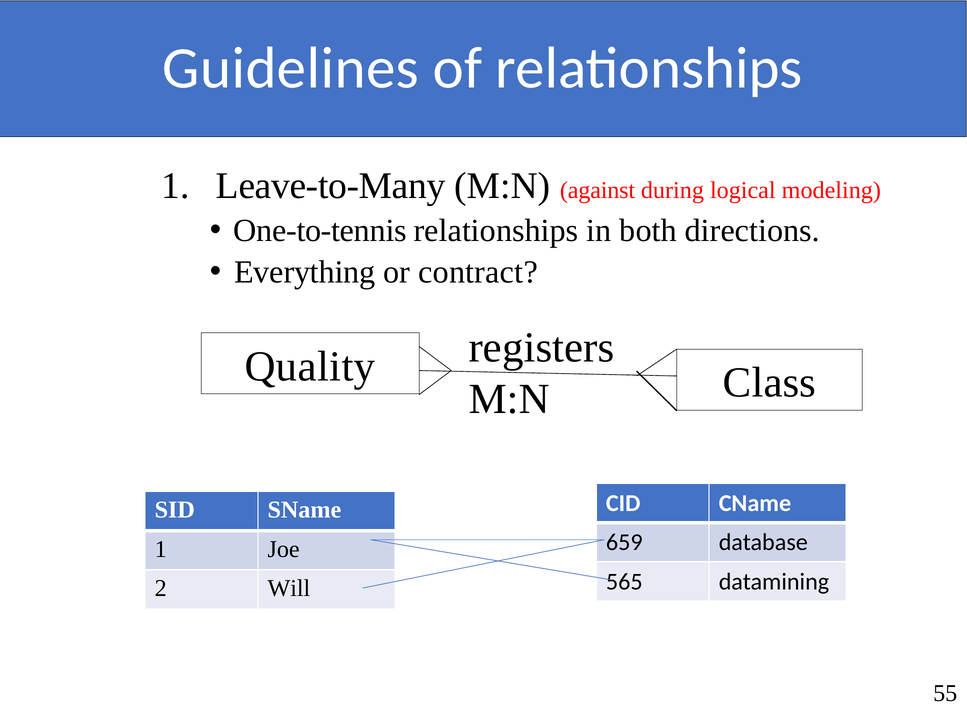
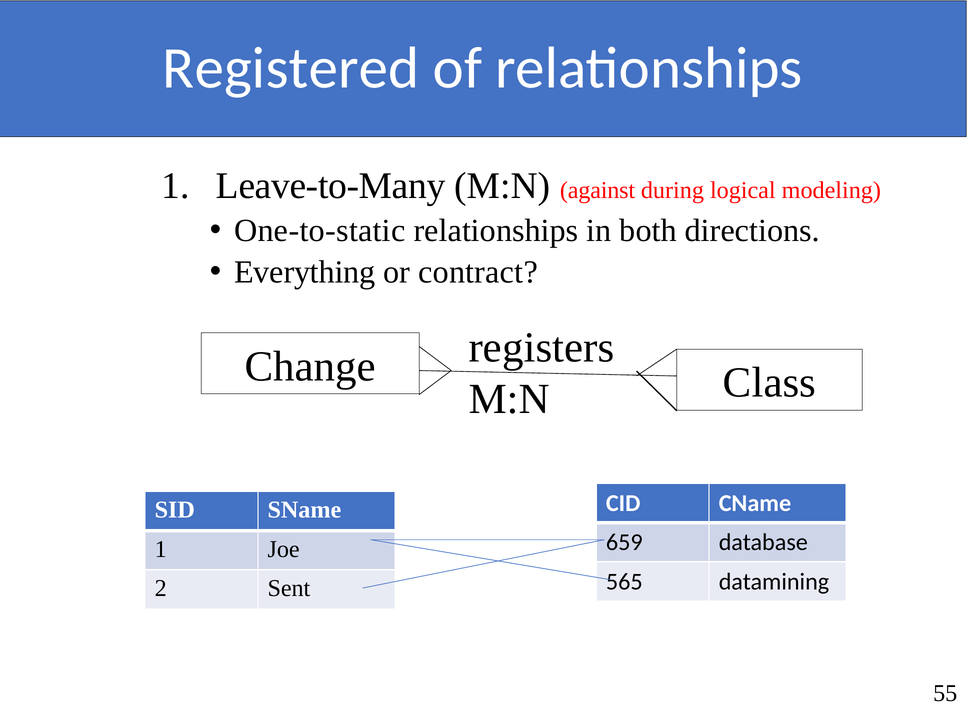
Guidelines: Guidelines -> Registered
One-to-tennis: One-to-tennis -> One-to-static
Quality: Quality -> Change
Will: Will -> Sent
